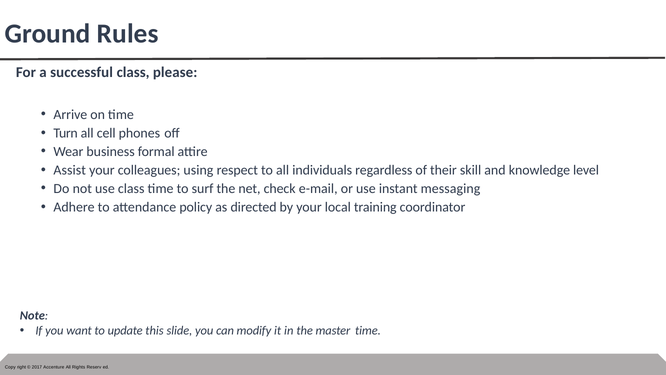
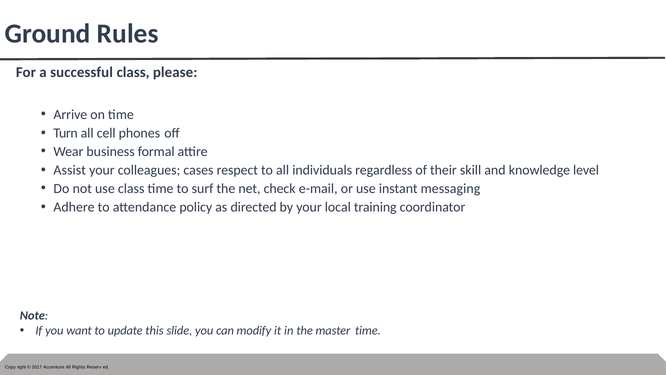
using: using -> cases
